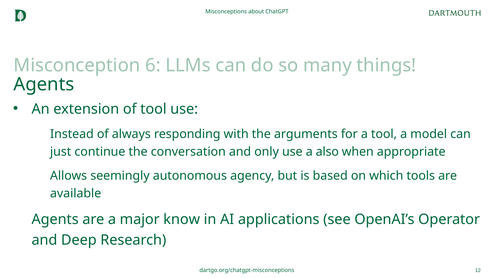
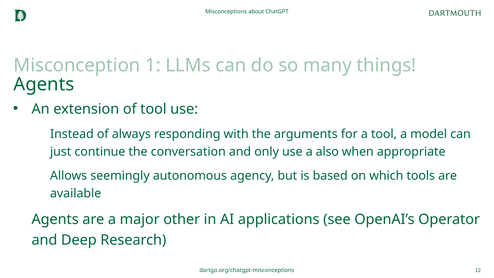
6: 6 -> 1
know: know -> other
